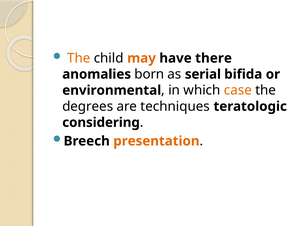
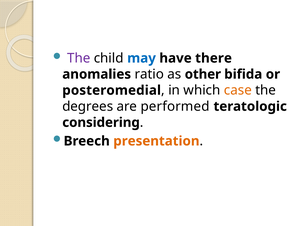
The at (79, 58) colour: orange -> purple
may colour: orange -> blue
born: born -> ratio
serial: serial -> other
environmental: environmental -> posteromedial
techniques: techniques -> performed
